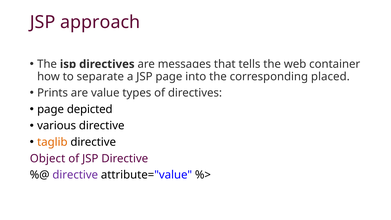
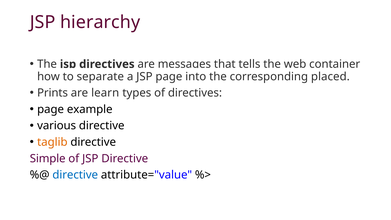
approach: approach -> hierarchy
value: value -> learn
depicted: depicted -> example
Object: Object -> Simple
directive at (75, 175) colour: purple -> blue
